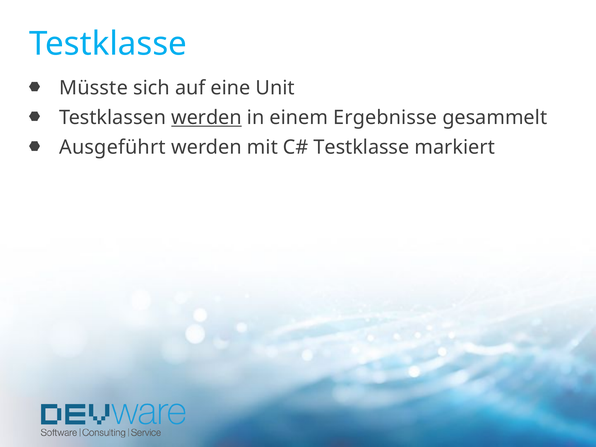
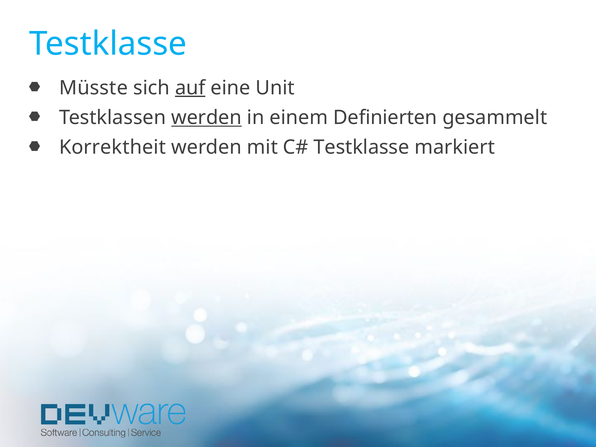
auf underline: none -> present
Ergebnisse: Ergebnisse -> Definierten
Ausgeführt: Ausgeführt -> Korrektheit
